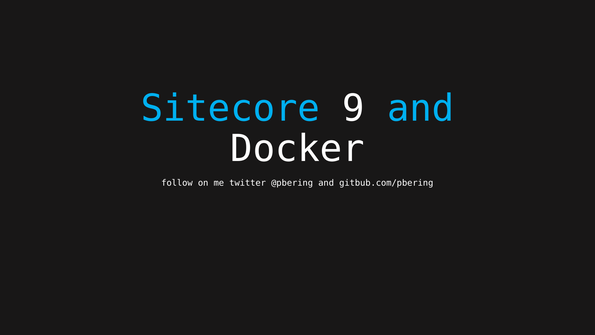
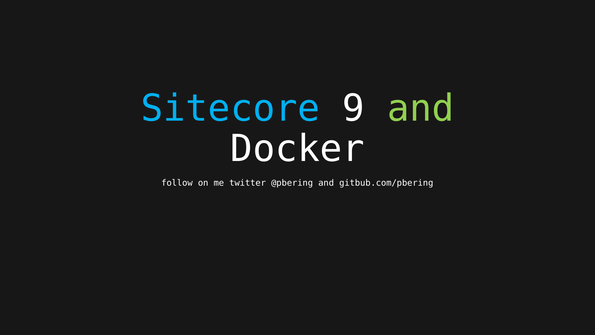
and at (421, 109) colour: light blue -> light green
